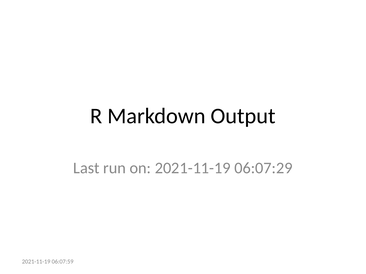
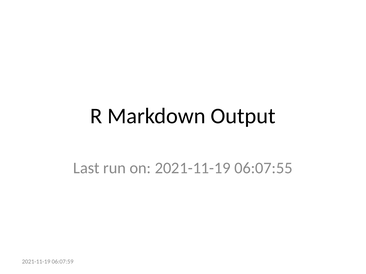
06:07:29: 06:07:29 -> 06:07:55
